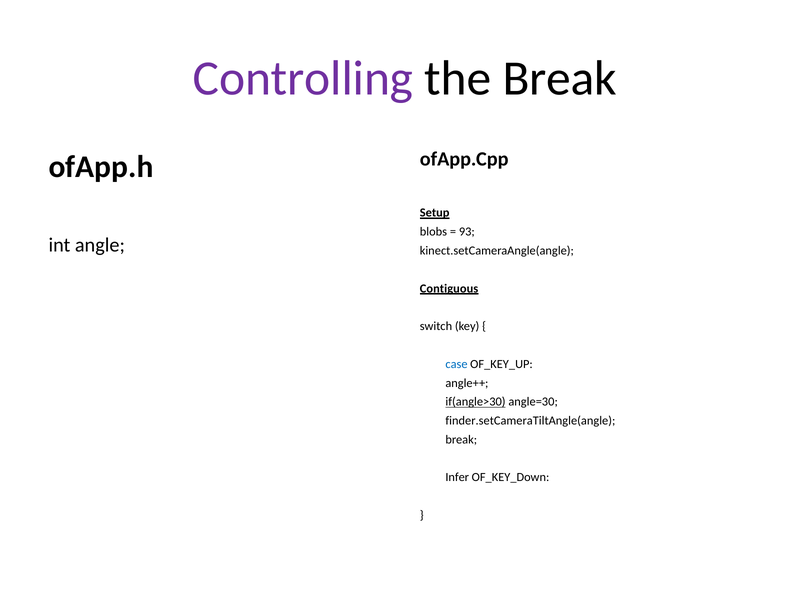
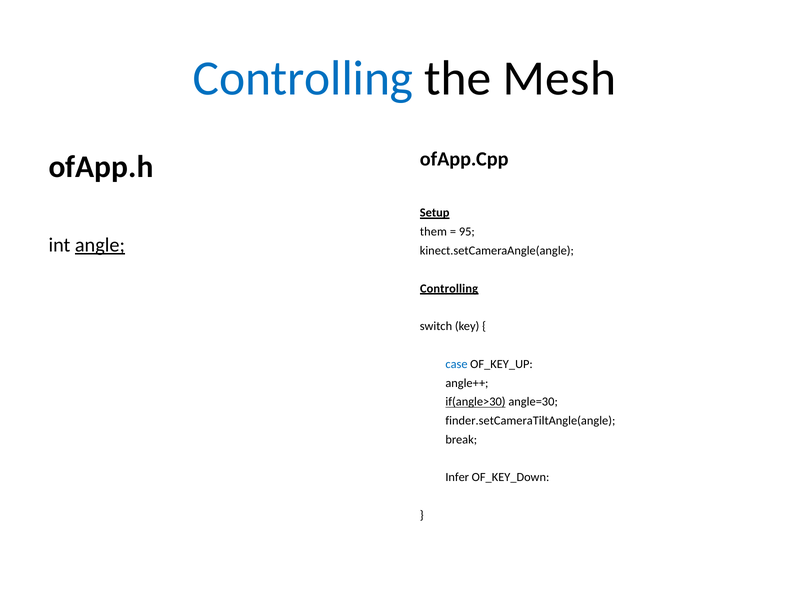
Controlling at (303, 78) colour: purple -> blue
the Break: Break -> Mesh
blobs: blobs -> them
93: 93 -> 95
angle underline: none -> present
Contiguous at (449, 289): Contiguous -> Controlling
